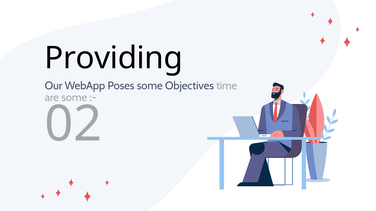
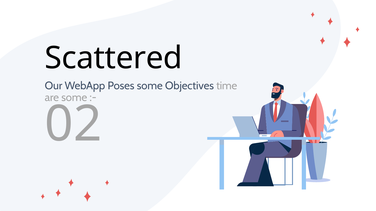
Providing: Providing -> Scattered
